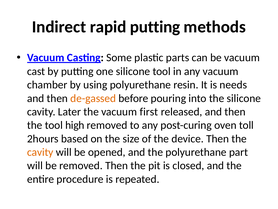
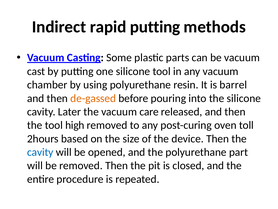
needs: needs -> barrel
first: first -> care
cavity at (40, 152) colour: orange -> blue
